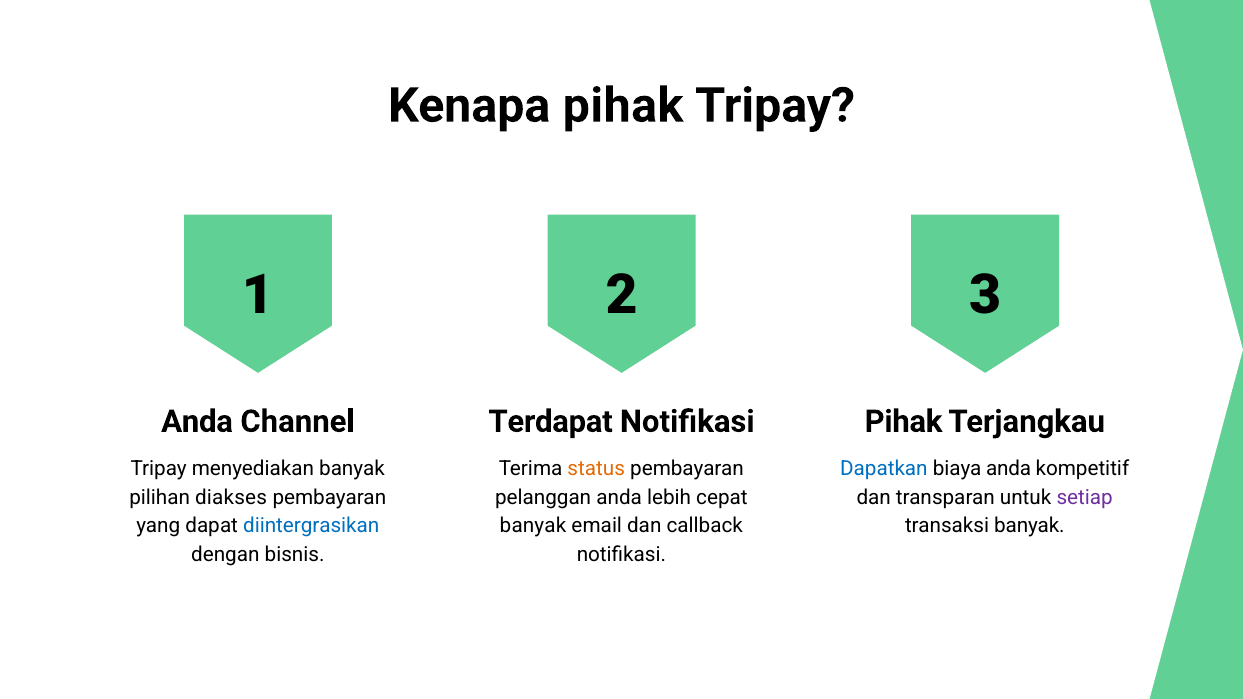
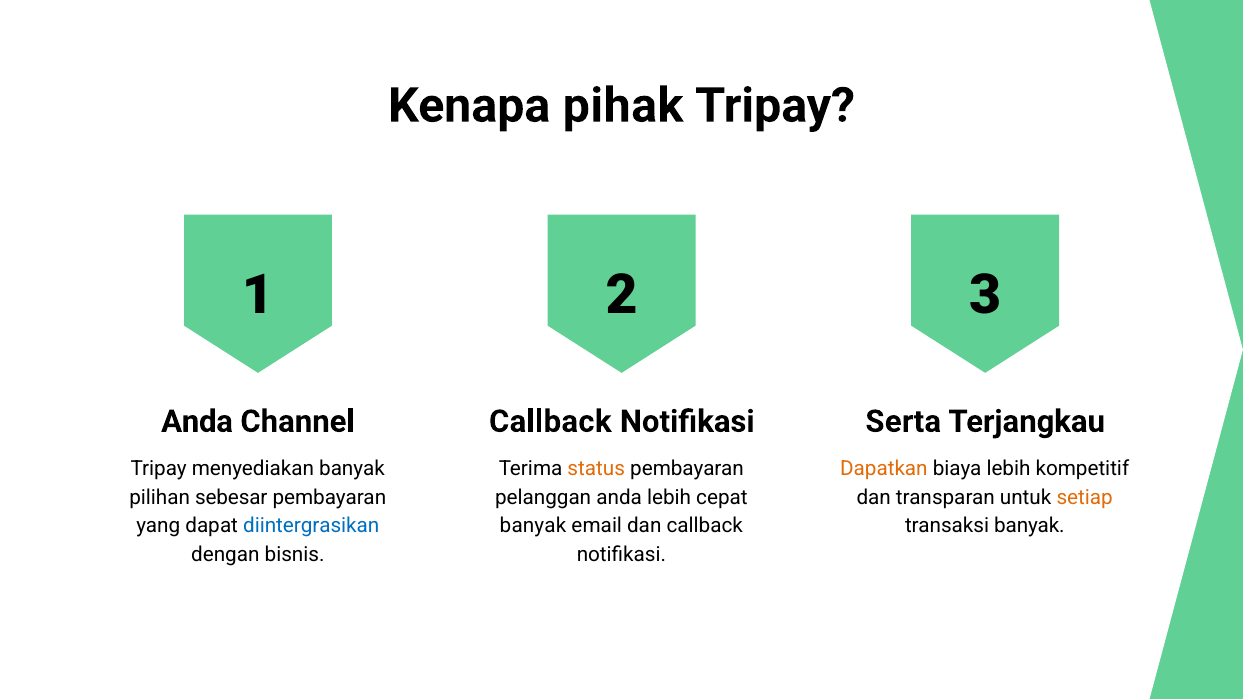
Channel Terdapat: Terdapat -> Callback
Pihak at (904, 422): Pihak -> Serta
Dapatkan colour: blue -> orange
biaya anda: anda -> lebih
diakses: diakses -> sebesar
setiap colour: purple -> orange
